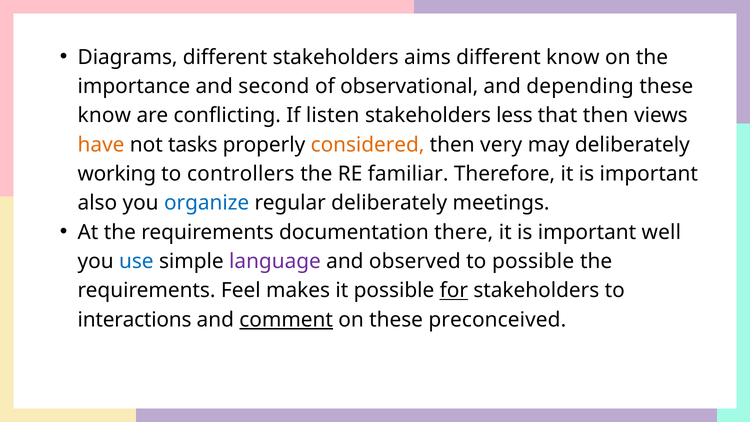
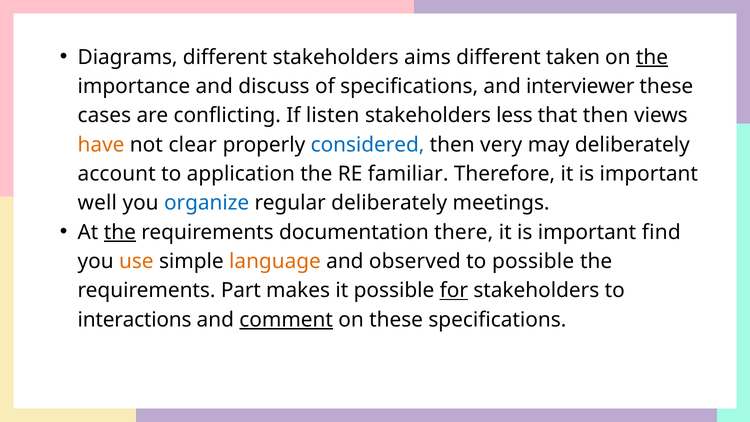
different know: know -> taken
the at (652, 57) underline: none -> present
second: second -> discuss
of observational: observational -> specifications
depending: depending -> interviewer
know at (104, 115): know -> cases
tasks: tasks -> clear
considered colour: orange -> blue
working: working -> account
controllers: controllers -> application
also: also -> well
the at (120, 232) underline: none -> present
well: well -> find
use colour: blue -> orange
language colour: purple -> orange
Feel: Feel -> Part
these preconceived: preconceived -> specifications
